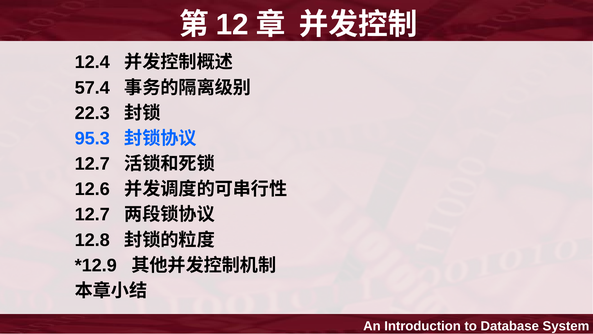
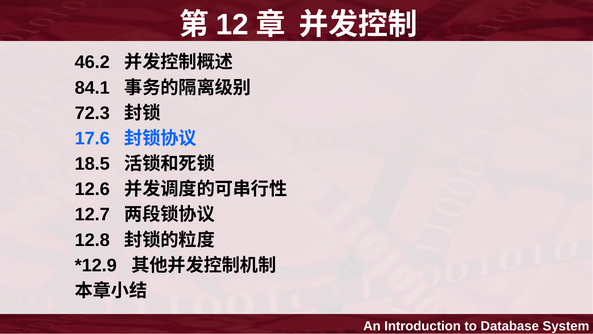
12.4: 12.4 -> 46.2
57.4: 57.4 -> 84.1
22.3: 22.3 -> 72.3
95.3: 95.3 -> 17.6
12.7 at (92, 164): 12.7 -> 18.5
